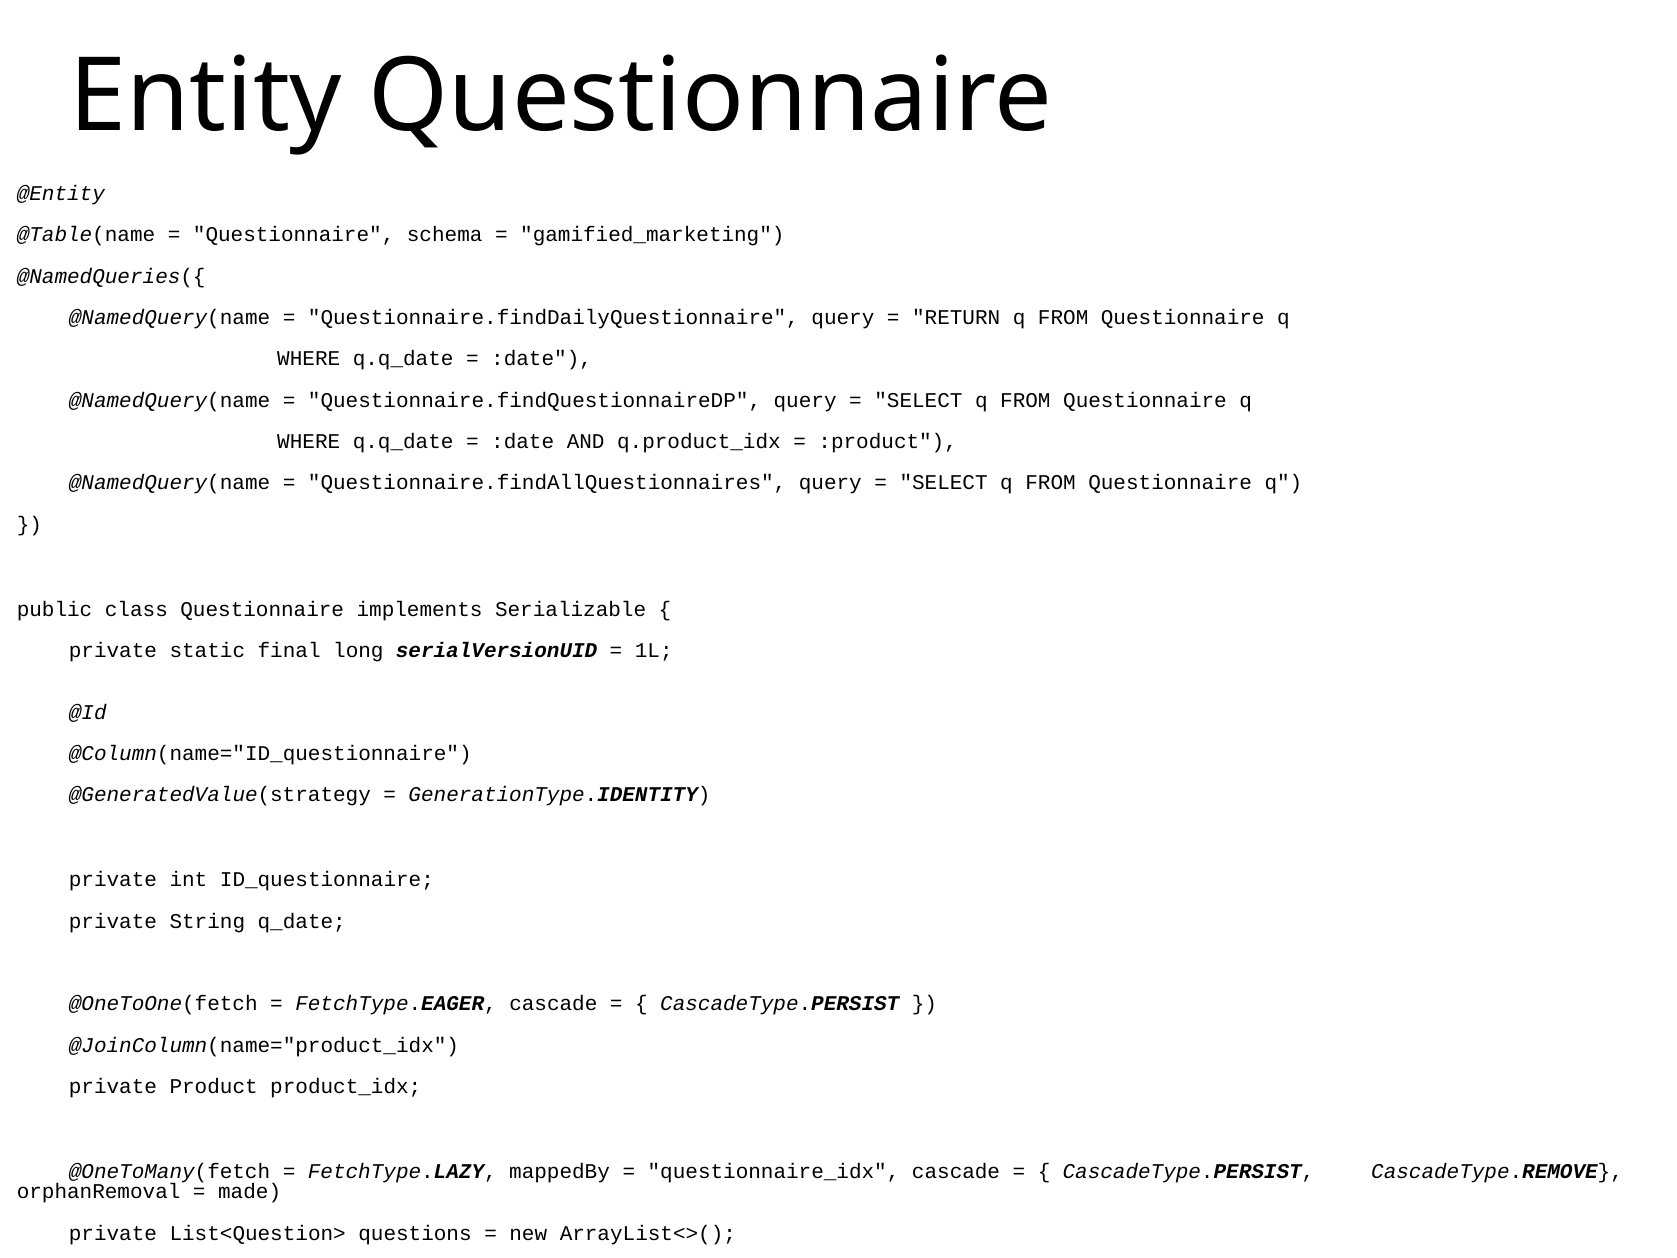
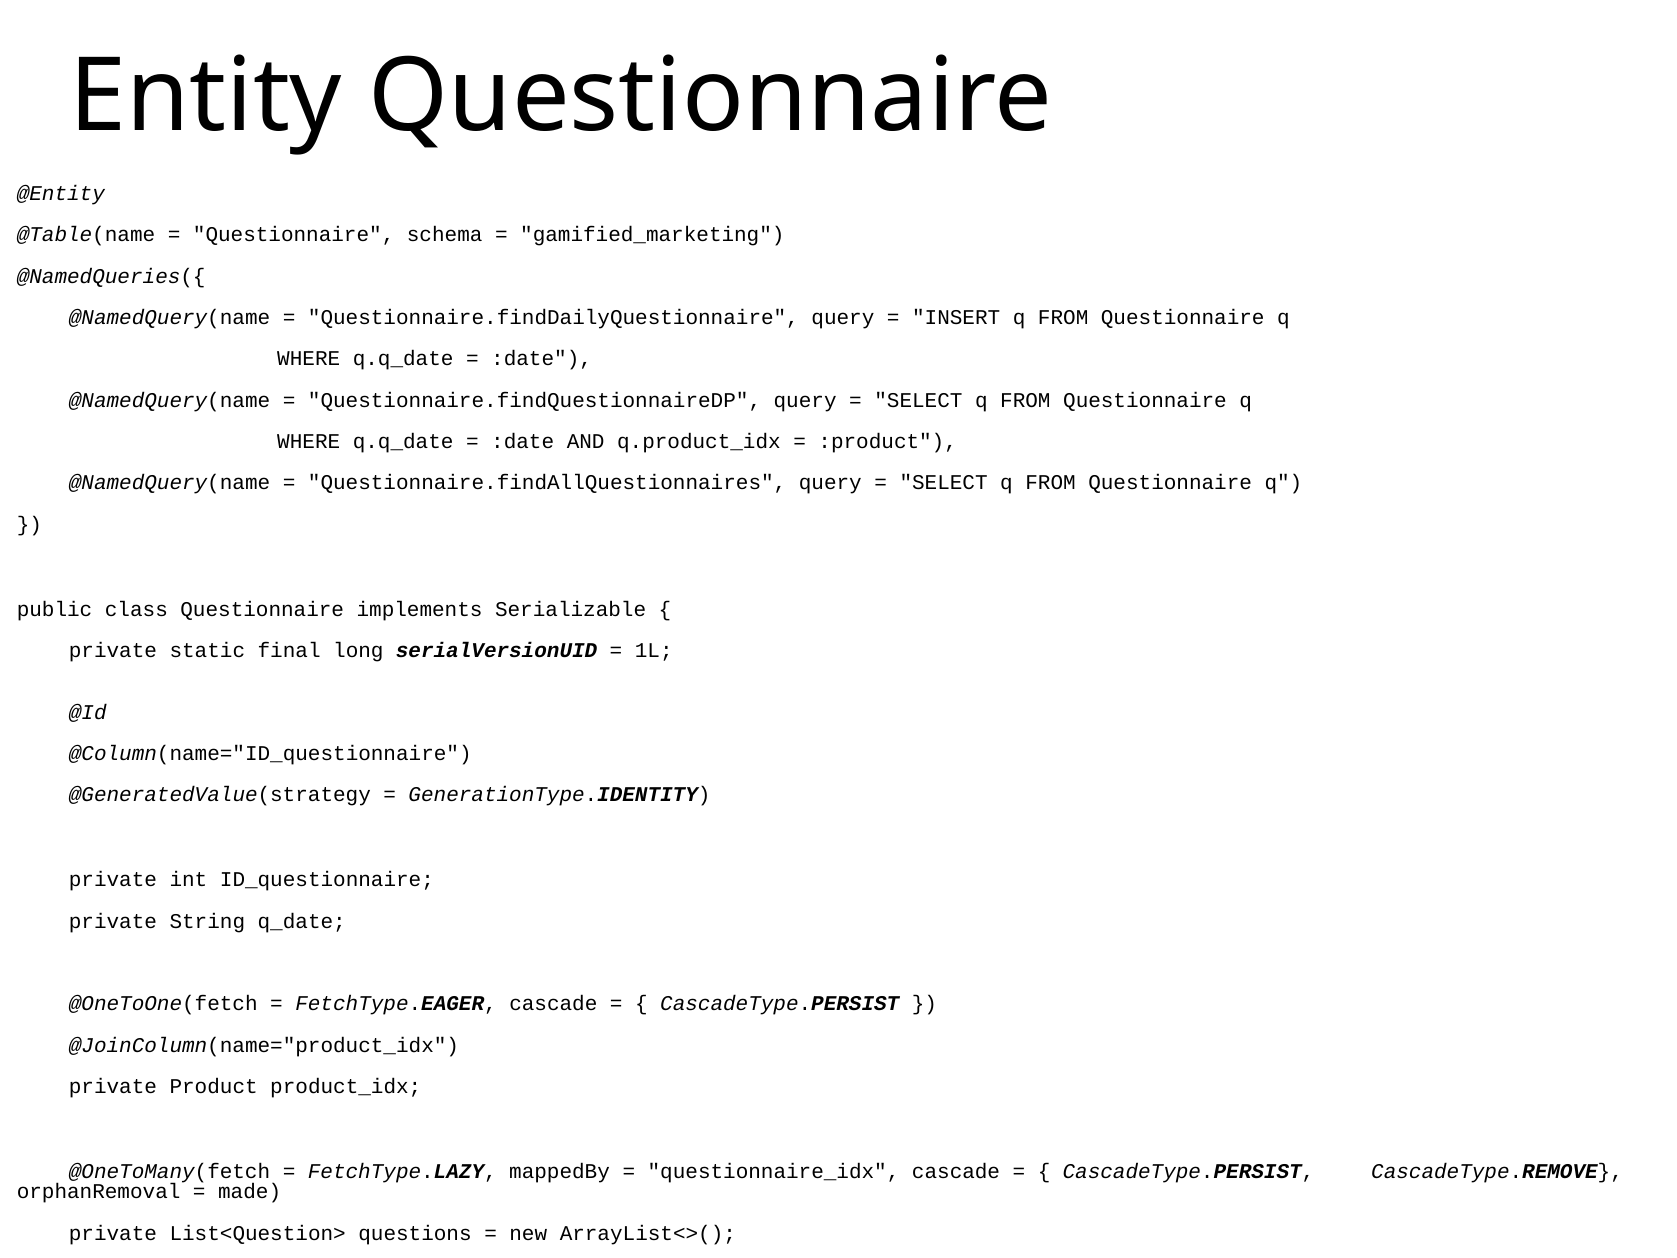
RETURN: RETURN -> INSERT
